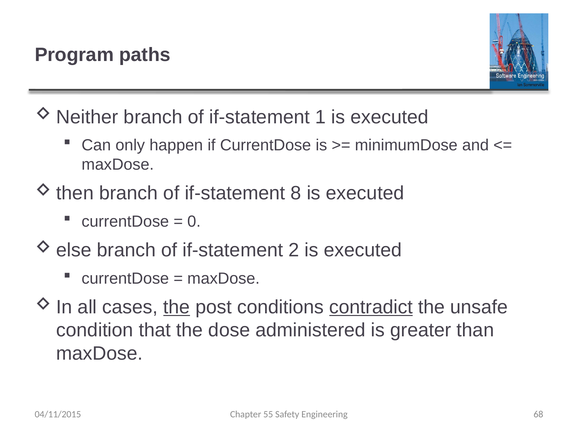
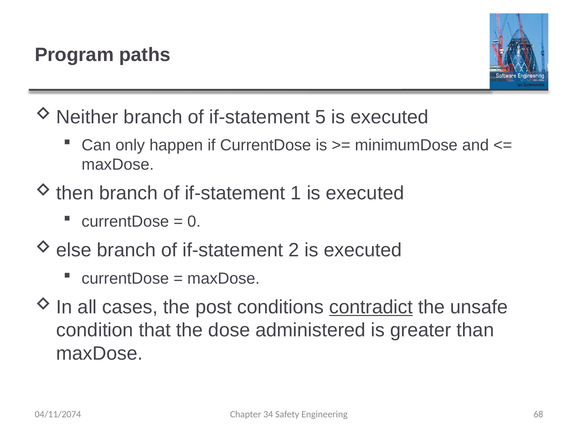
1: 1 -> 5
8: 8 -> 1
the at (177, 307) underline: present -> none
55: 55 -> 34
04/11/2015: 04/11/2015 -> 04/11/2074
